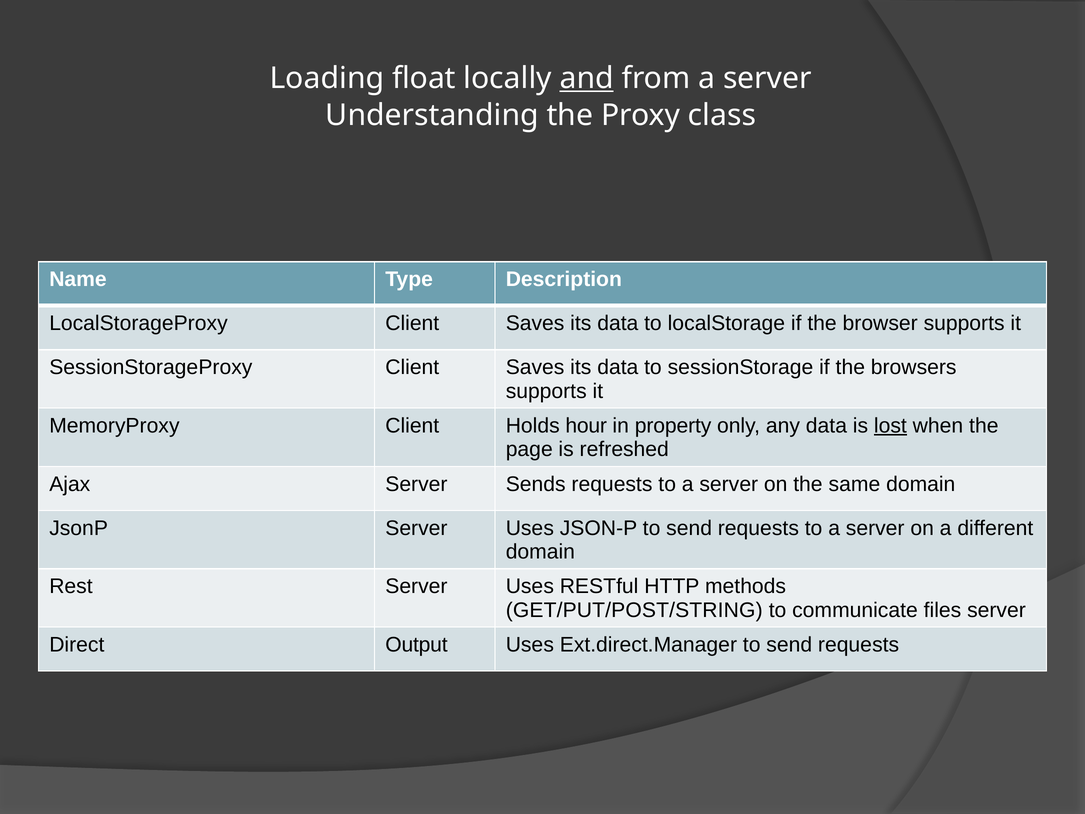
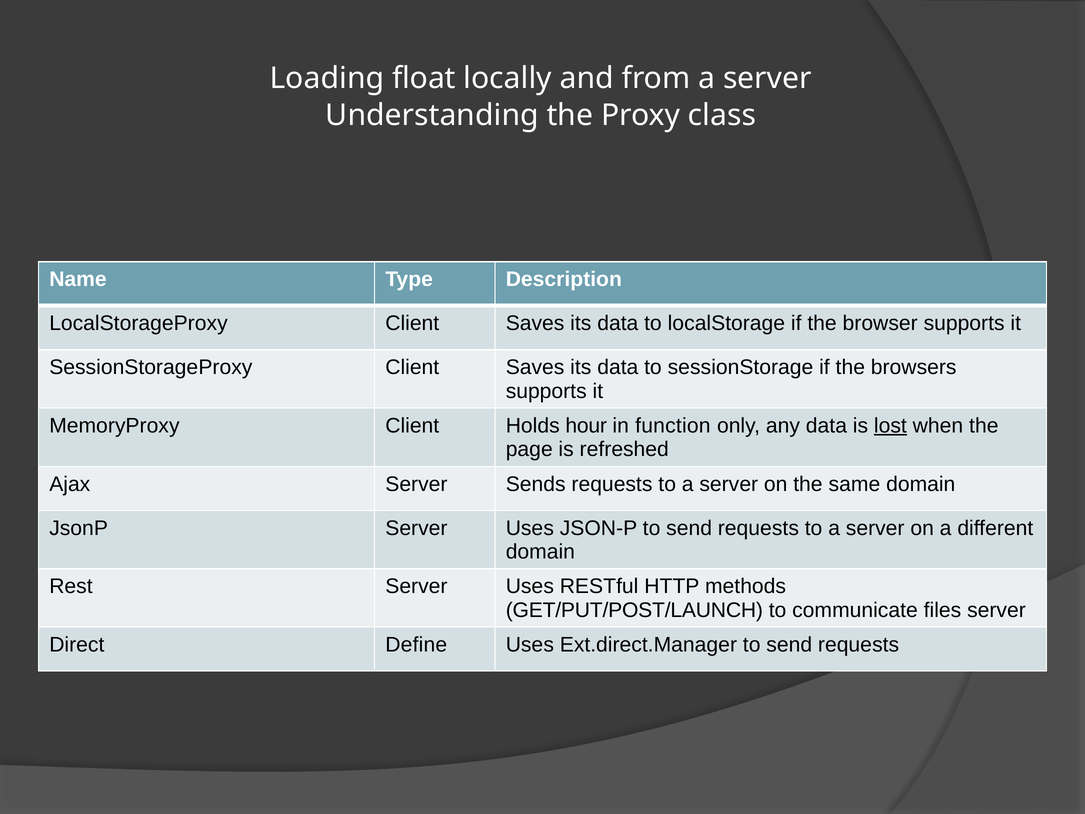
and underline: present -> none
property: property -> function
GET/PUT/POST/STRING: GET/PUT/POST/STRING -> GET/PUT/POST/LAUNCH
Output: Output -> Define
